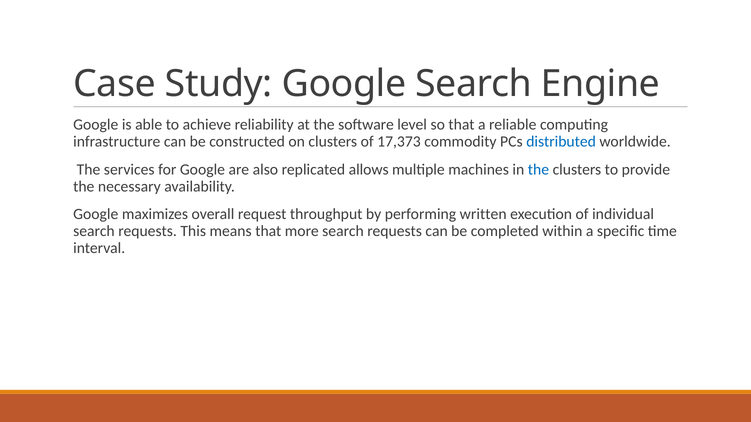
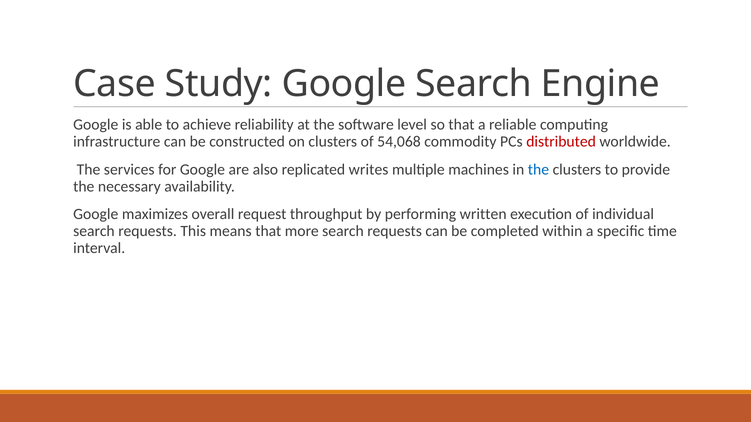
17,373: 17,373 -> 54,068
distributed colour: blue -> red
allows: allows -> writes
